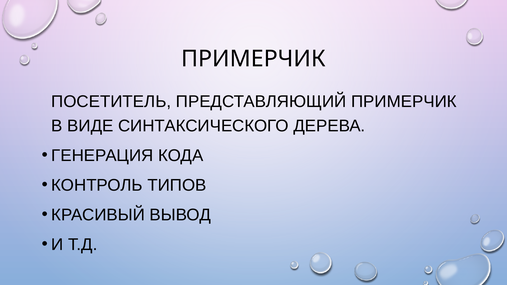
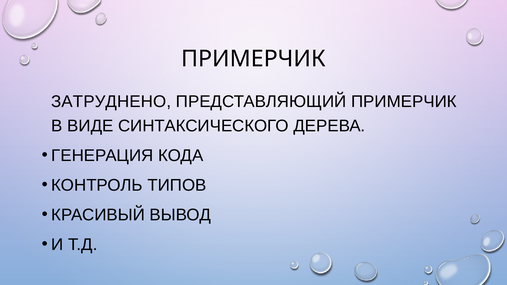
ПОСЕТИТЕЛЬ: ПОСЕТИТЕЛЬ -> ЗАТРУДНЕНО
